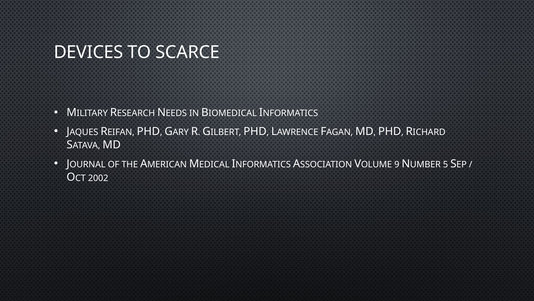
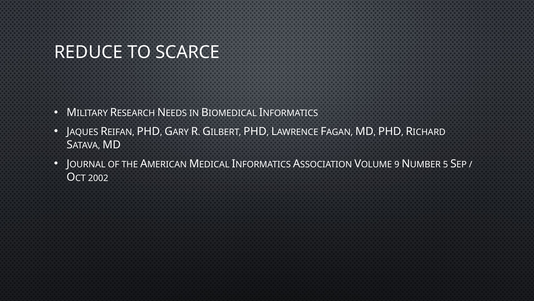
DEVICES: DEVICES -> REDUCE
